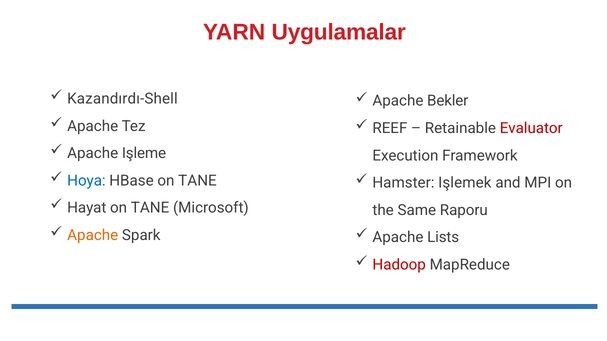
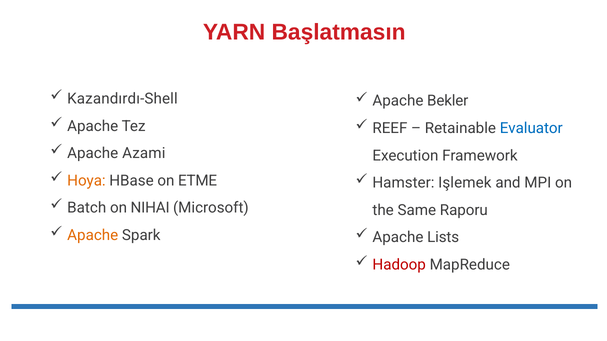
Uygulamalar: Uygulamalar -> Başlatmasın
Evaluator colour: red -> blue
Işleme: Işleme -> Azami
Hoya colour: blue -> orange
HBase on TANE: TANE -> ETME
Hayat: Hayat -> Batch
TANE at (150, 208): TANE -> NIHAI
